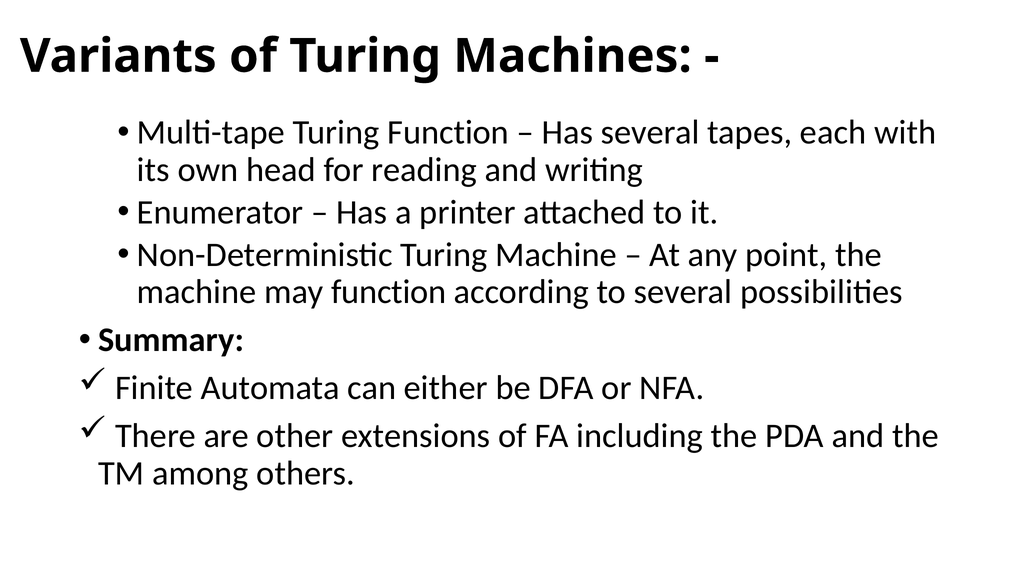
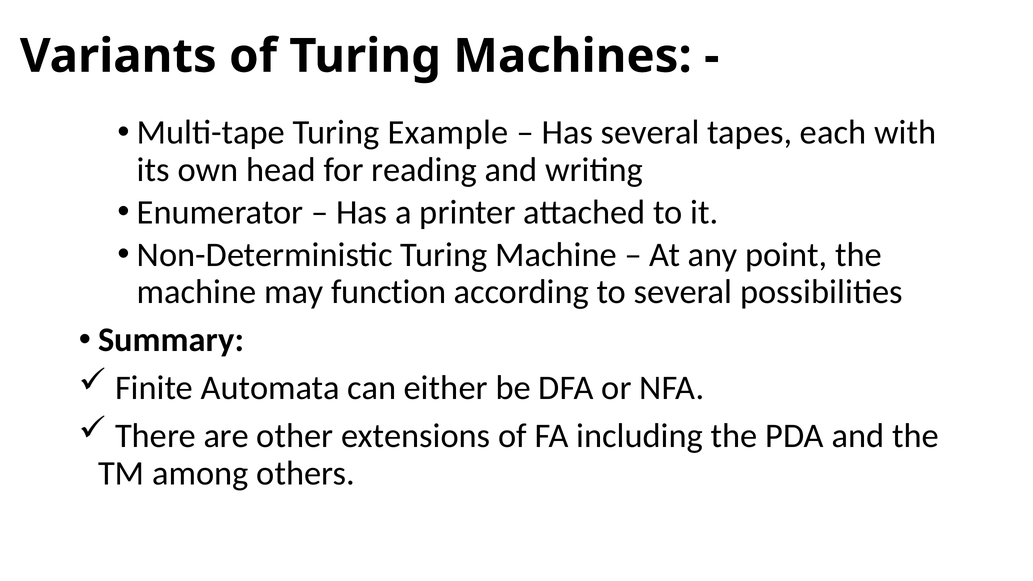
Turing Function: Function -> Example
